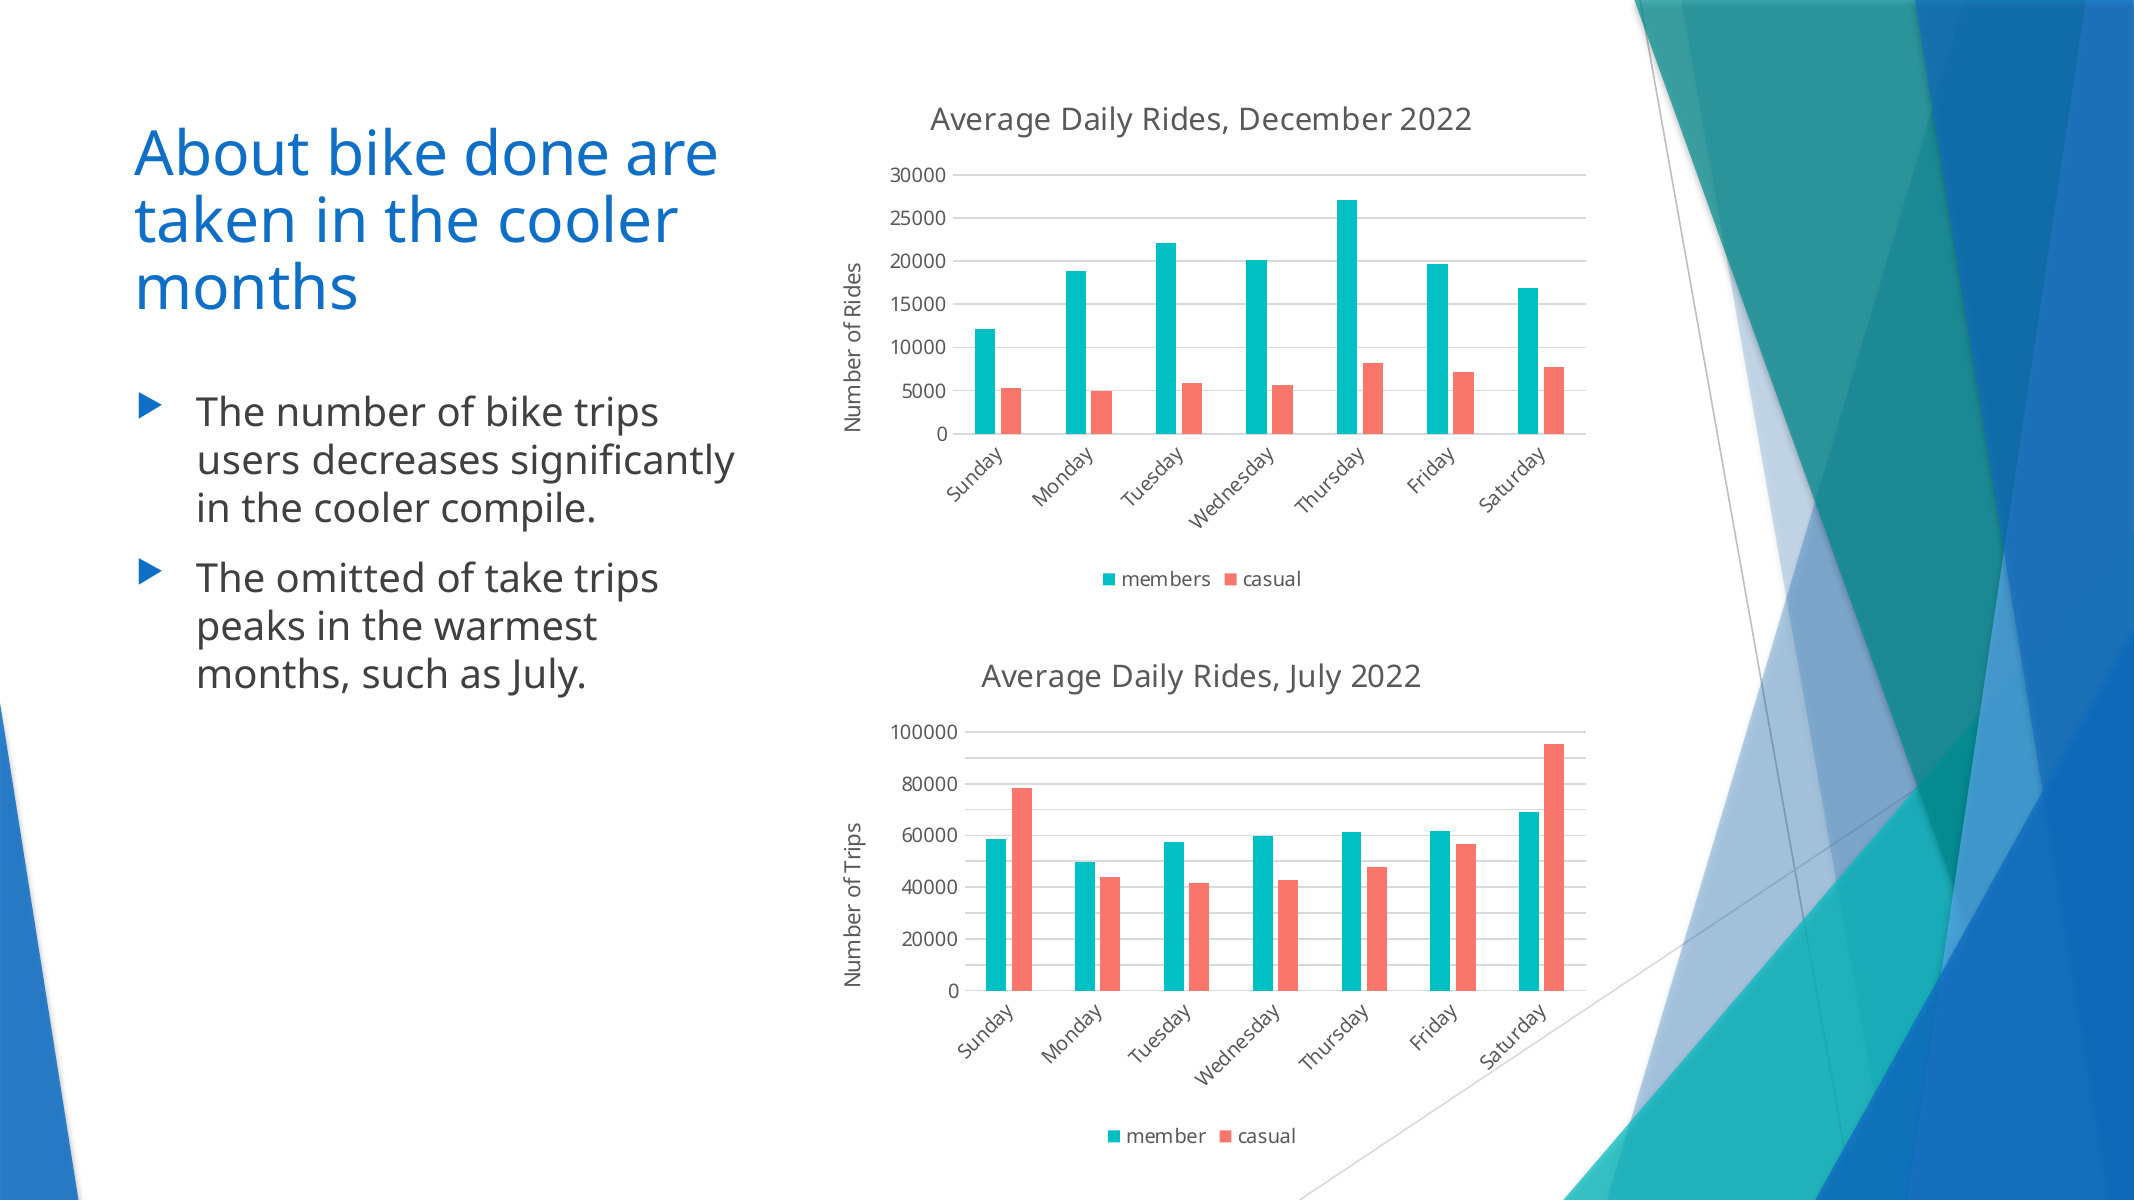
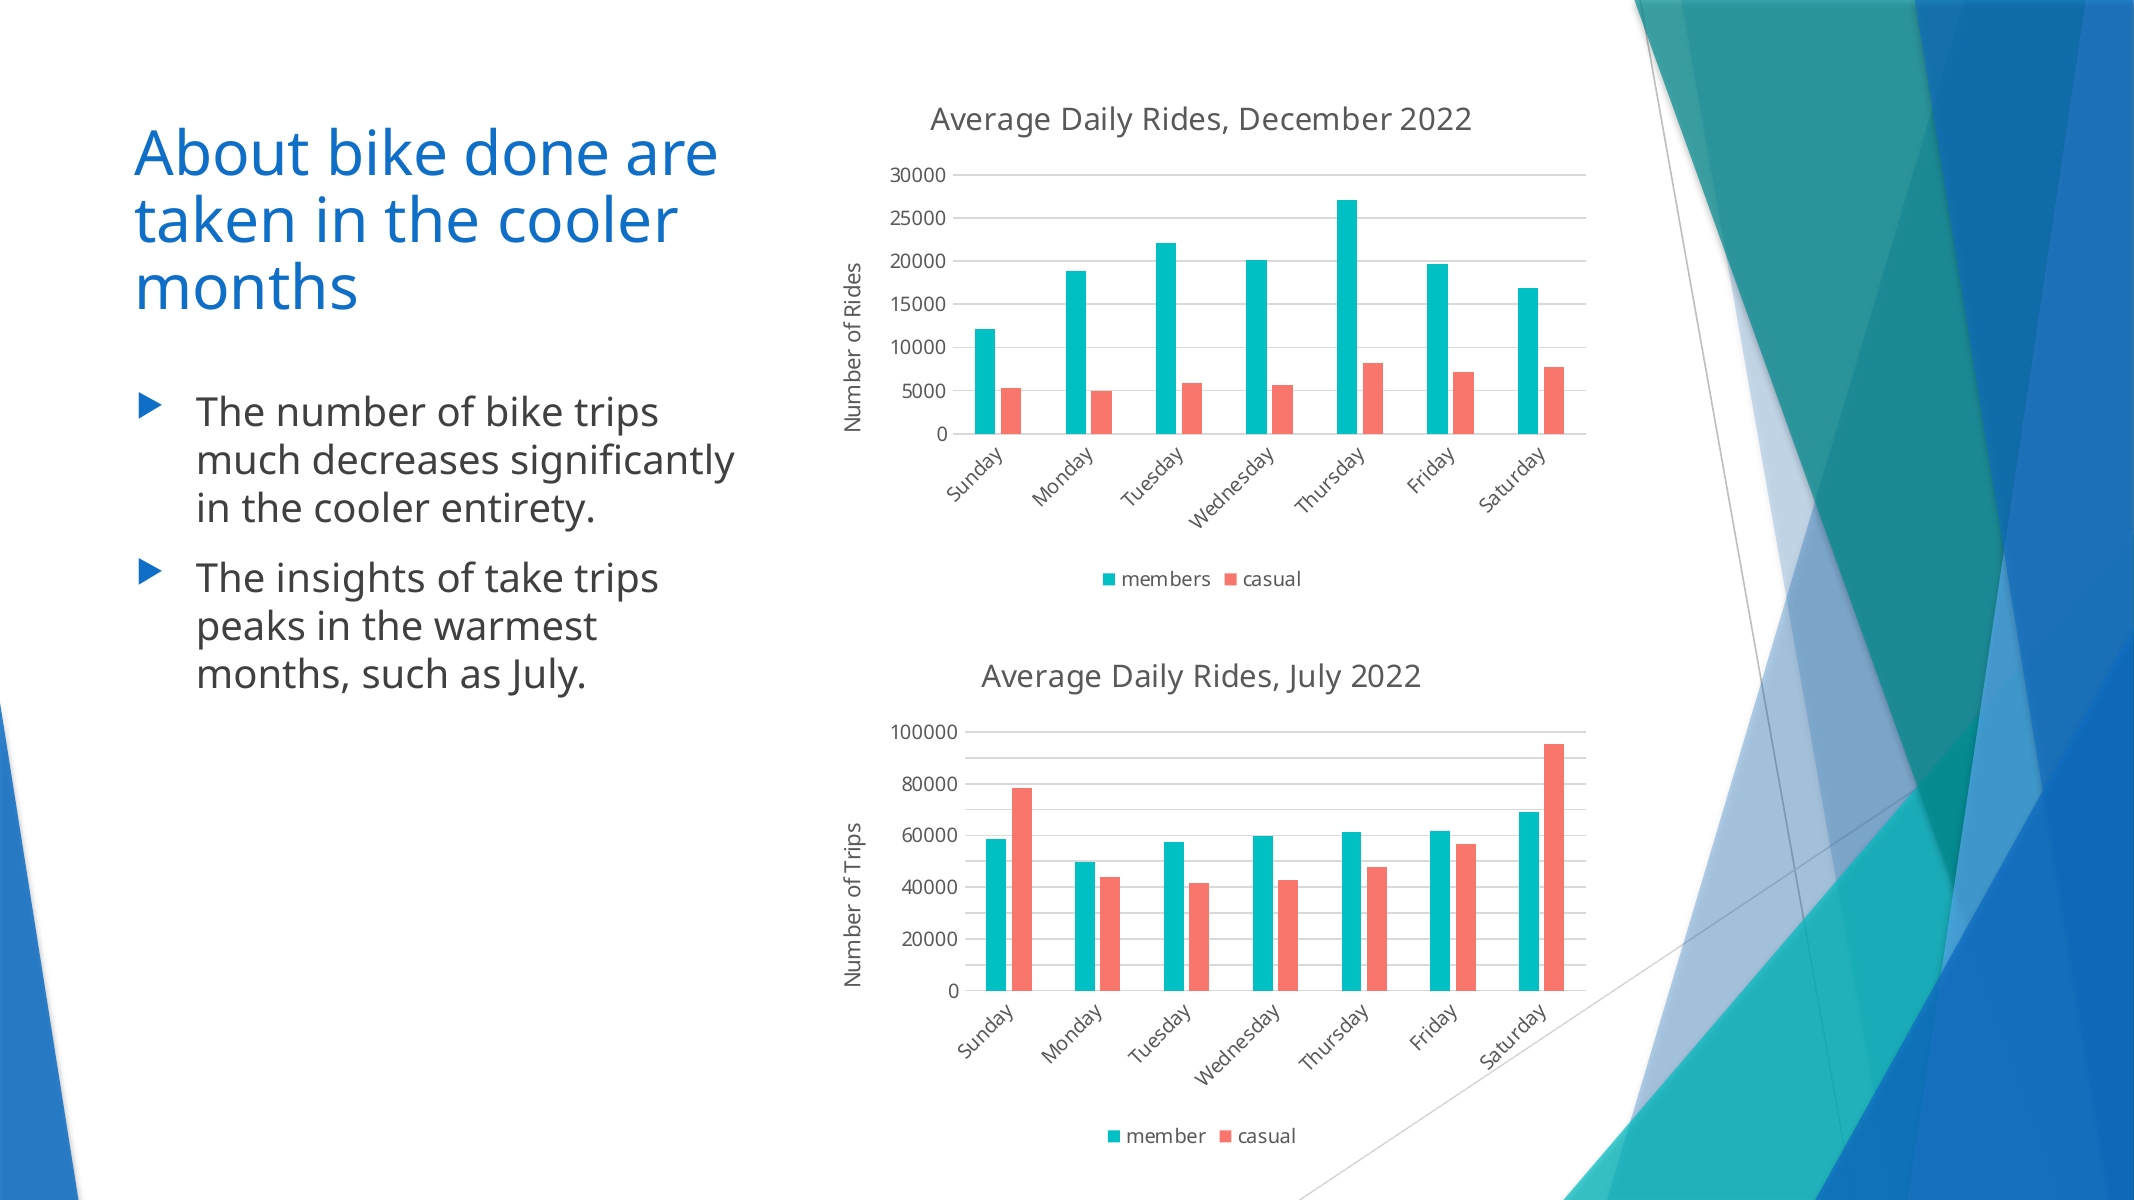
users: users -> much
compile: compile -> entirety
omitted: omitted -> insights
